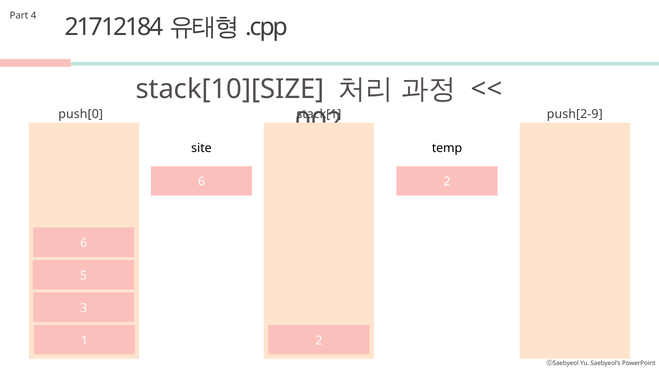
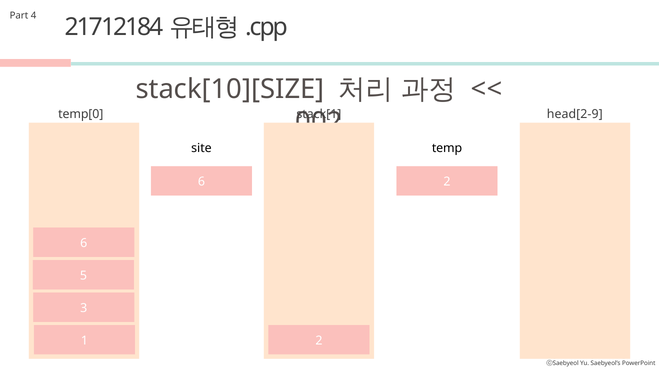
push[0: push[0 -> temp[0
push[2-9: push[2-9 -> head[2-9
